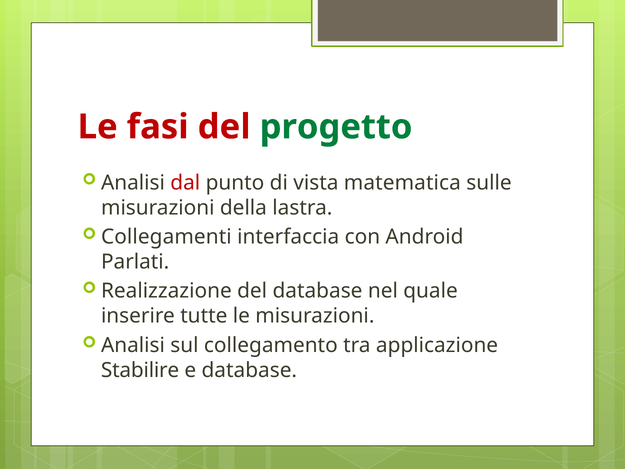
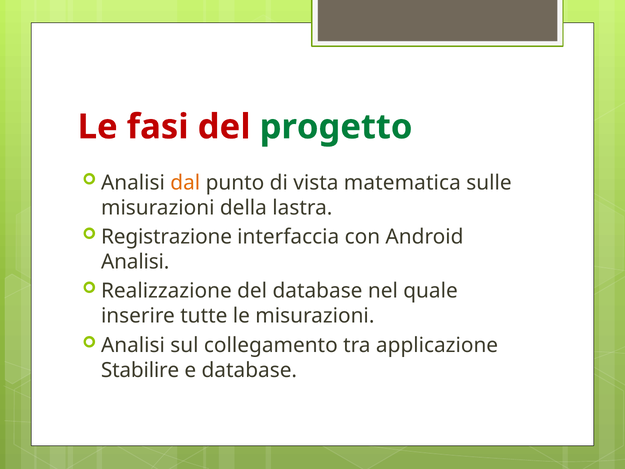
dal colour: red -> orange
Collegamenti: Collegamenti -> Registrazione
Parlati at (135, 262): Parlati -> Analisi
